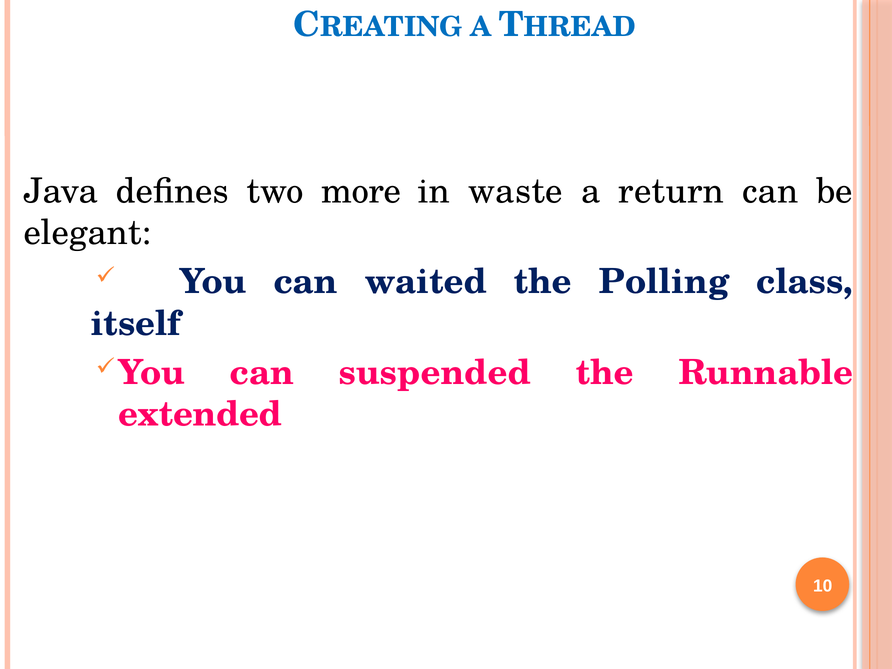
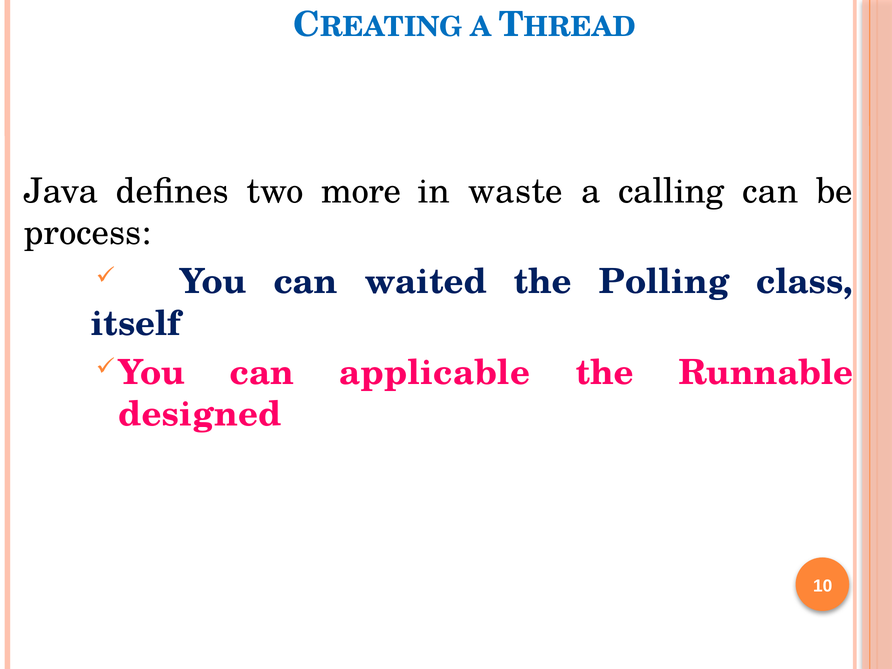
return: return -> calling
elegant: elegant -> process
suspended: suspended -> applicable
extended: extended -> designed
